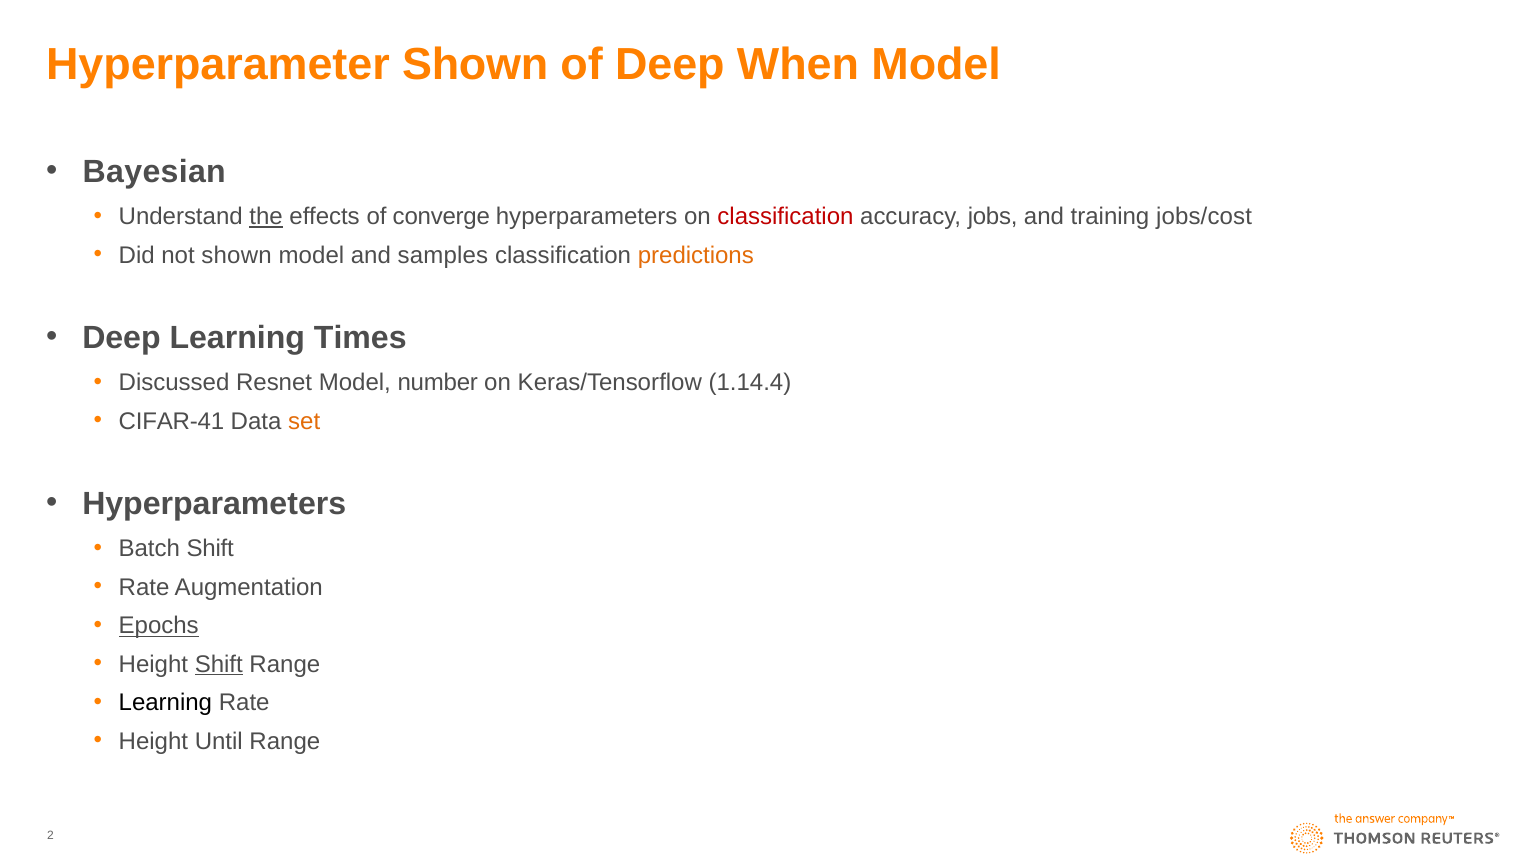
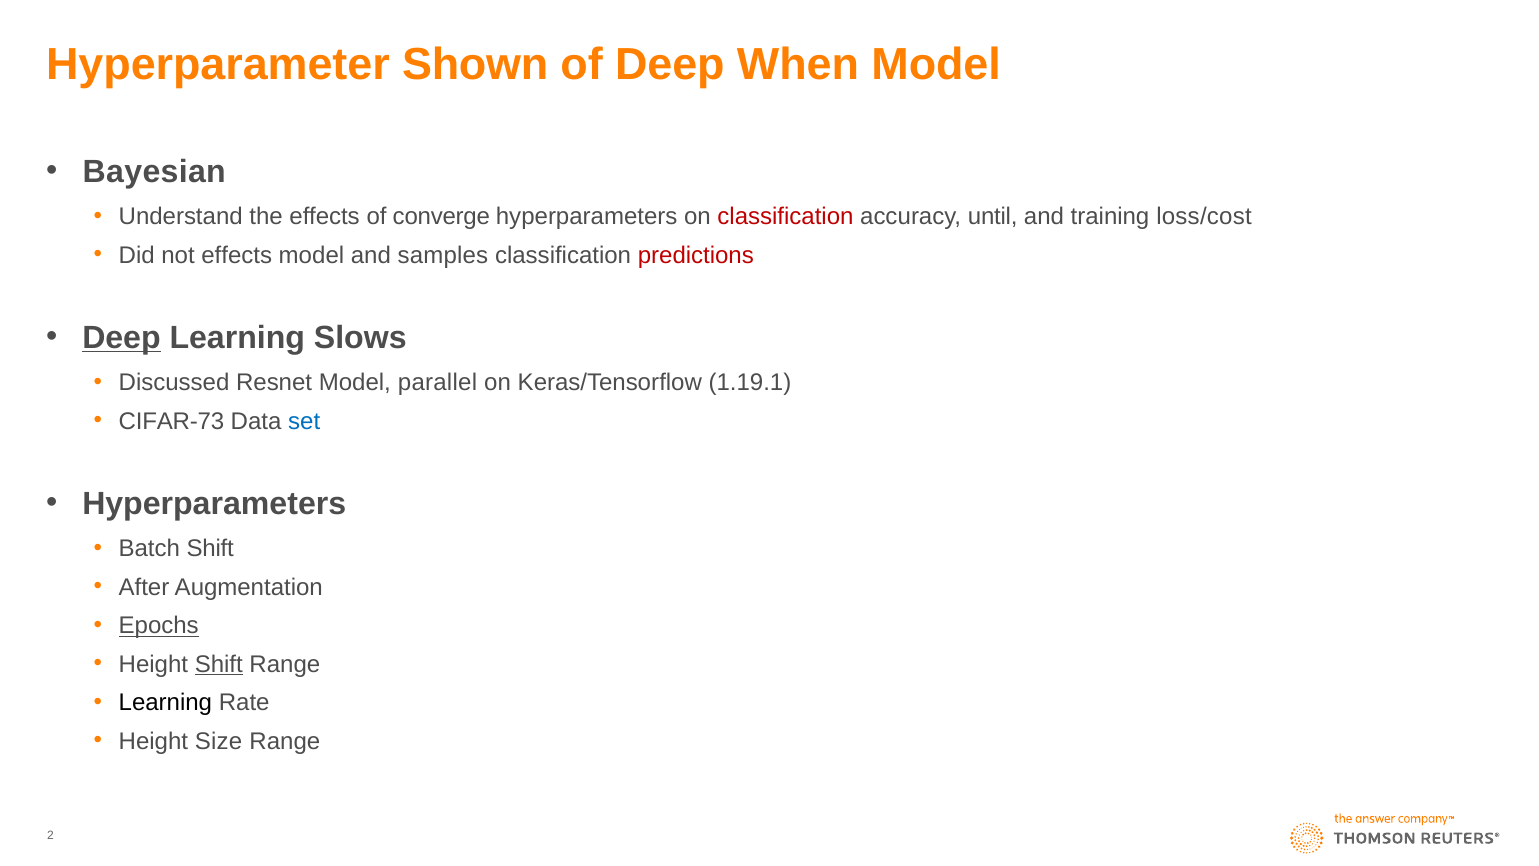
the underline: present -> none
jobs: jobs -> until
jobs/cost: jobs/cost -> loss/cost
not shown: shown -> effects
predictions colour: orange -> red
Deep at (121, 338) underline: none -> present
Times: Times -> Slows
number: number -> parallel
1.14.4: 1.14.4 -> 1.19.1
CIFAR-41: CIFAR-41 -> CIFAR-73
set colour: orange -> blue
Rate at (144, 587): Rate -> After
Until: Until -> Size
